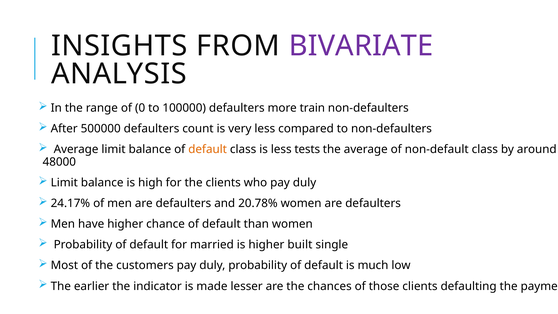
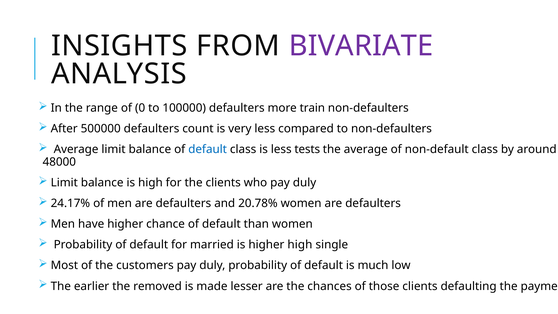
default at (208, 149) colour: orange -> blue
higher built: built -> high
indicator: indicator -> removed
